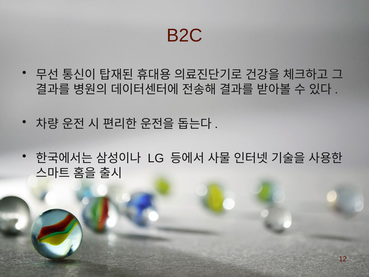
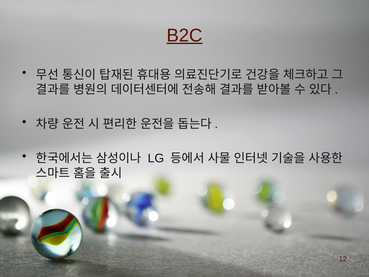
B2C underline: none -> present
